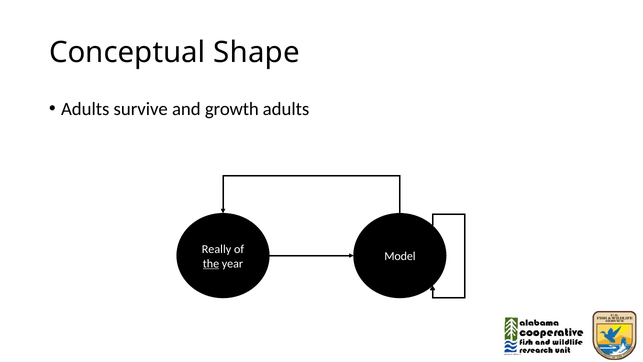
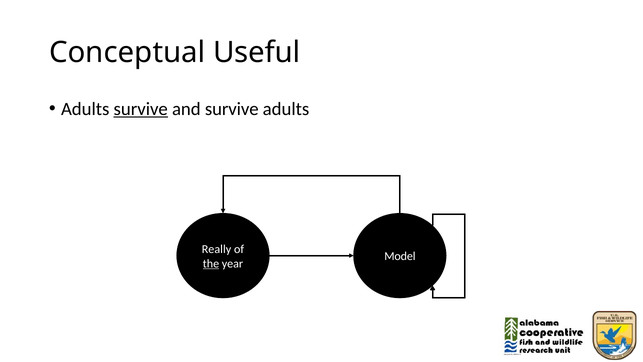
Shape: Shape -> Useful
survive at (141, 109) underline: none -> present
and growth: growth -> survive
